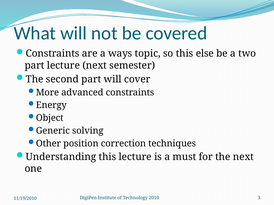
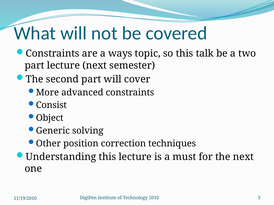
else: else -> talk
Energy: Energy -> Consist
